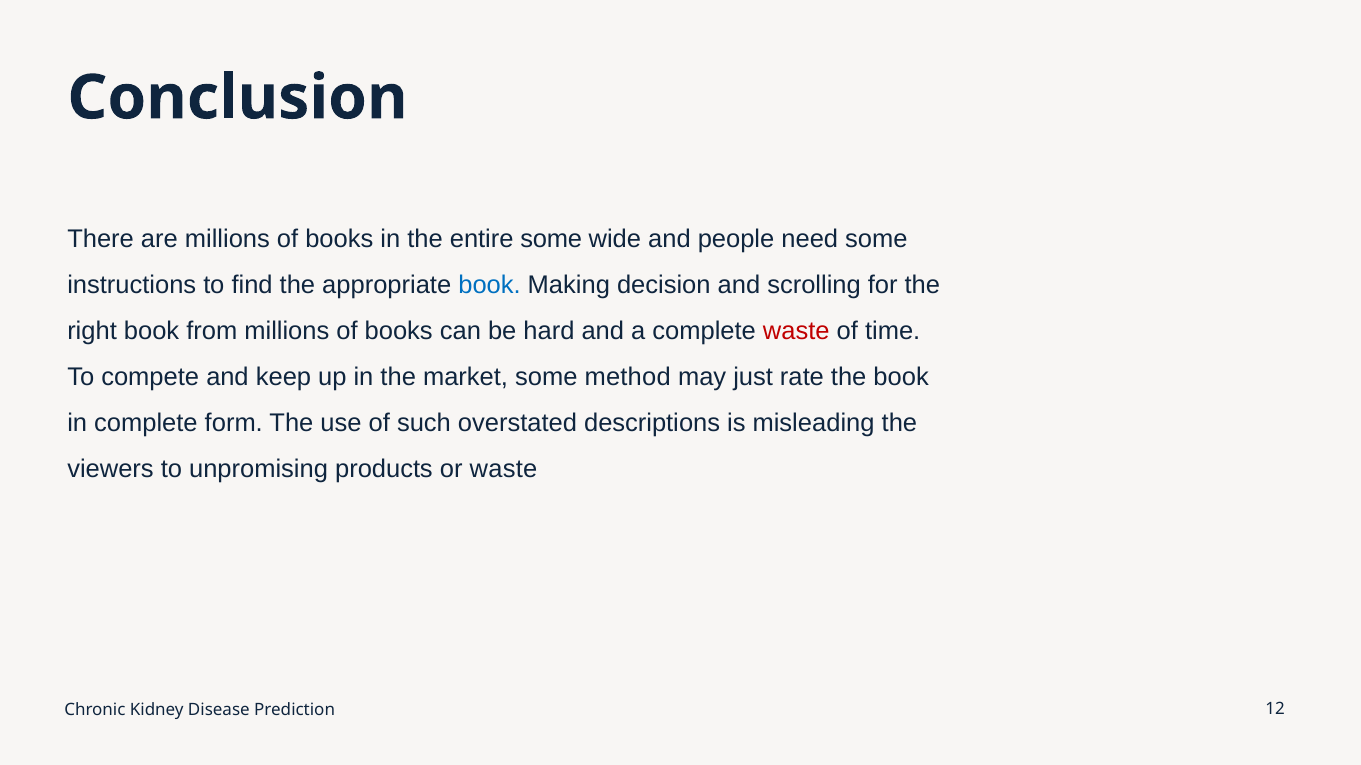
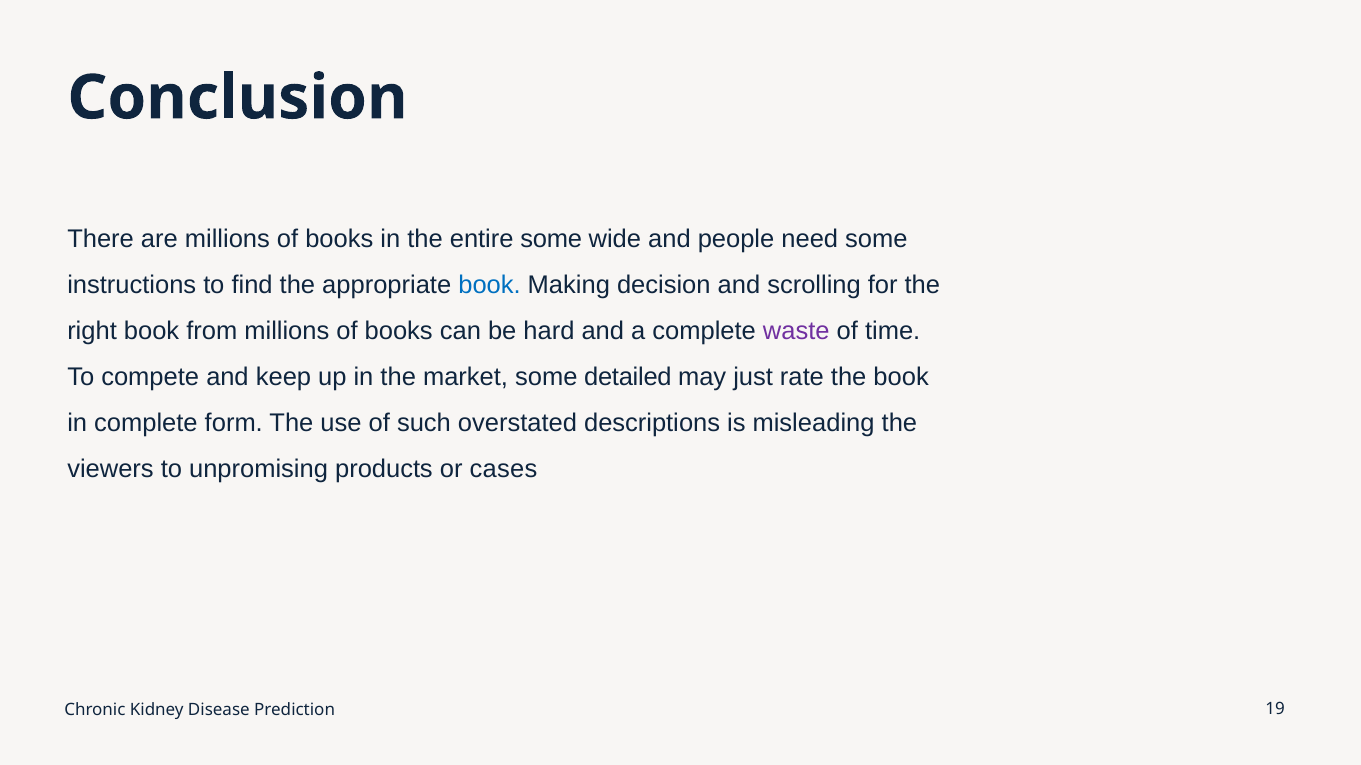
waste at (796, 331) colour: red -> purple
method: method -> detailed
or waste: waste -> cases
12: 12 -> 19
